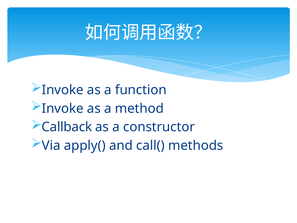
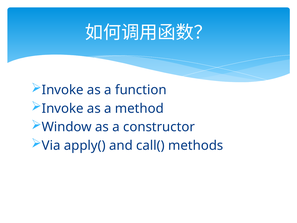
Callback: Callback -> Window
